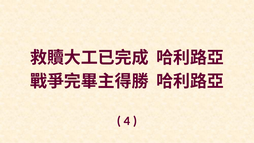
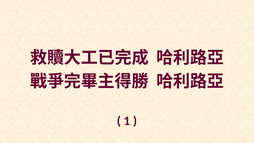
4: 4 -> 1
